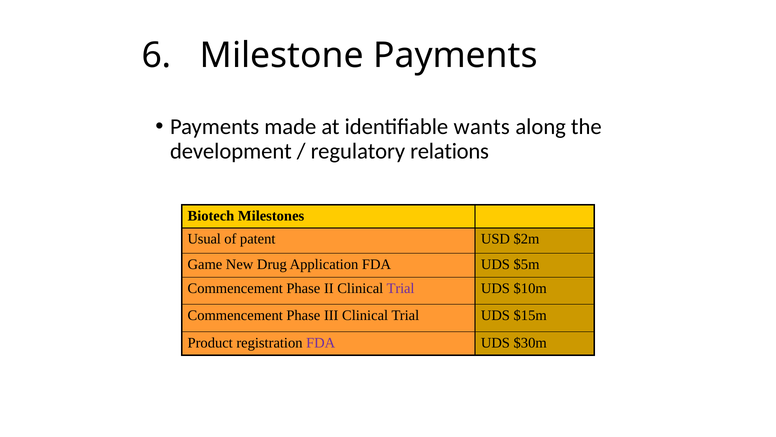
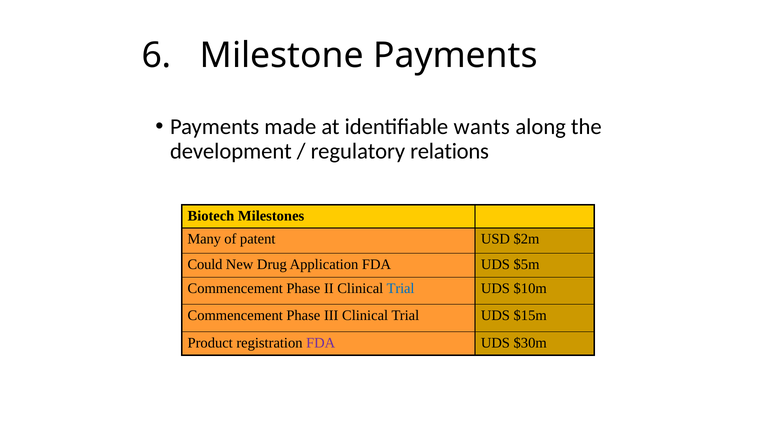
Usual: Usual -> Many
Game: Game -> Could
Trial at (401, 288) colour: purple -> blue
